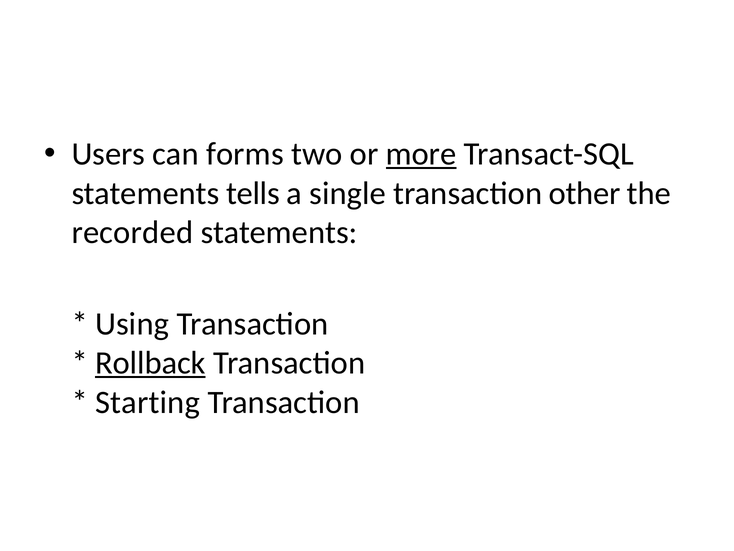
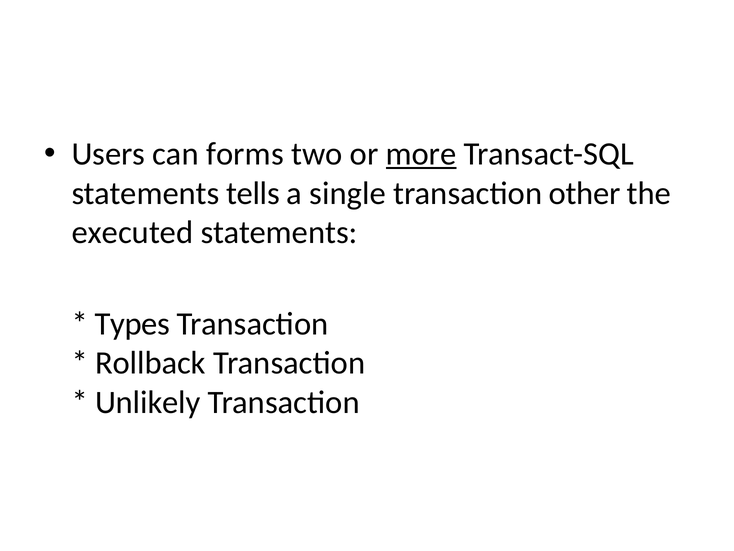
recorded: recorded -> executed
Using: Using -> Types
Rollback underline: present -> none
Starting: Starting -> Unlikely
